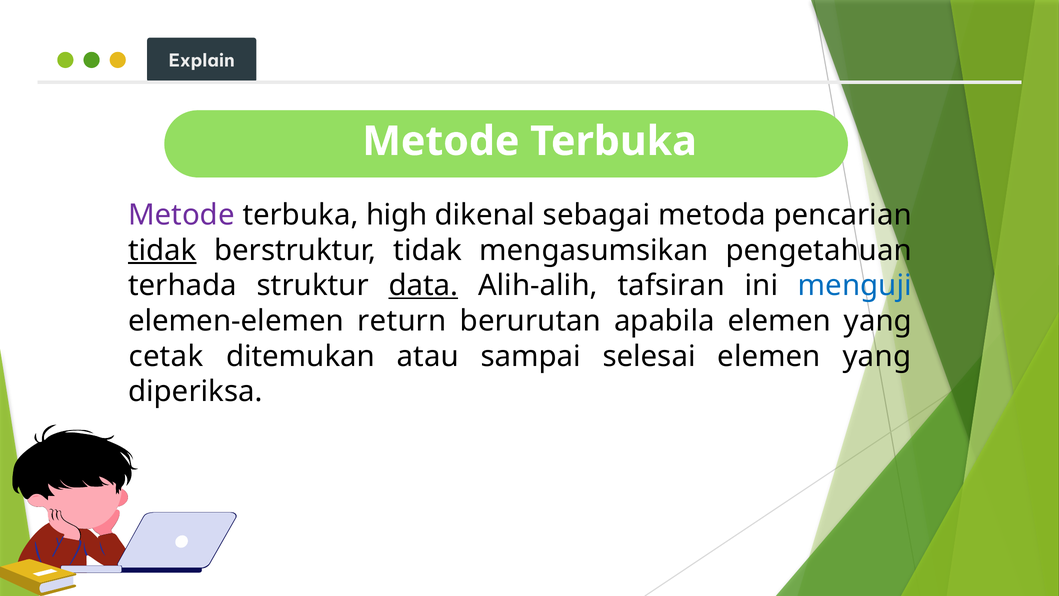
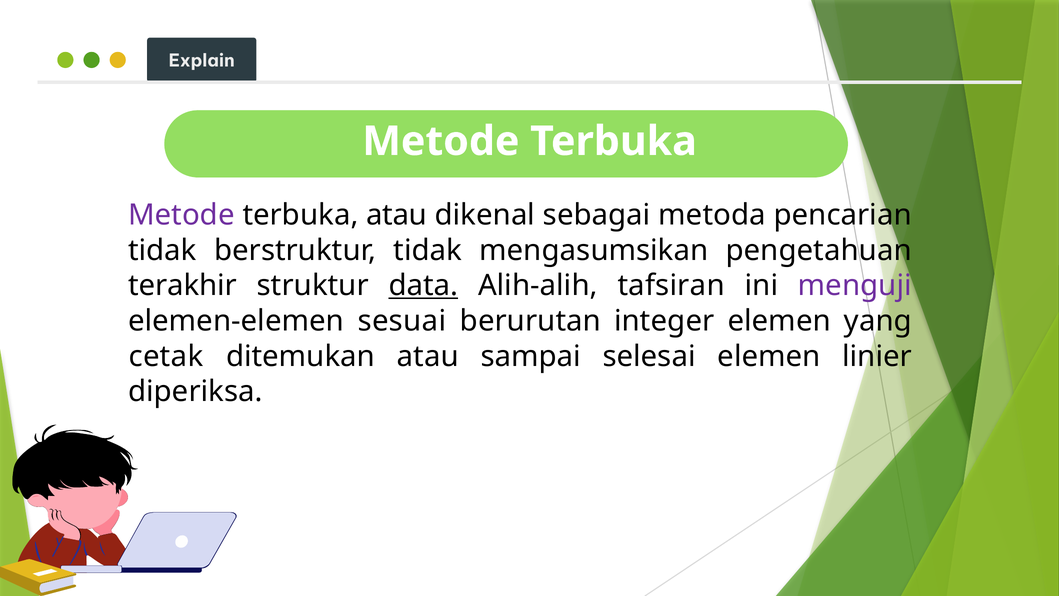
terbuka high: high -> atau
tidak at (162, 250) underline: present -> none
terhada: terhada -> terakhir
menguji colour: blue -> purple
return: return -> sesuai
apabila: apabila -> integer
yang at (877, 356): yang -> linier
